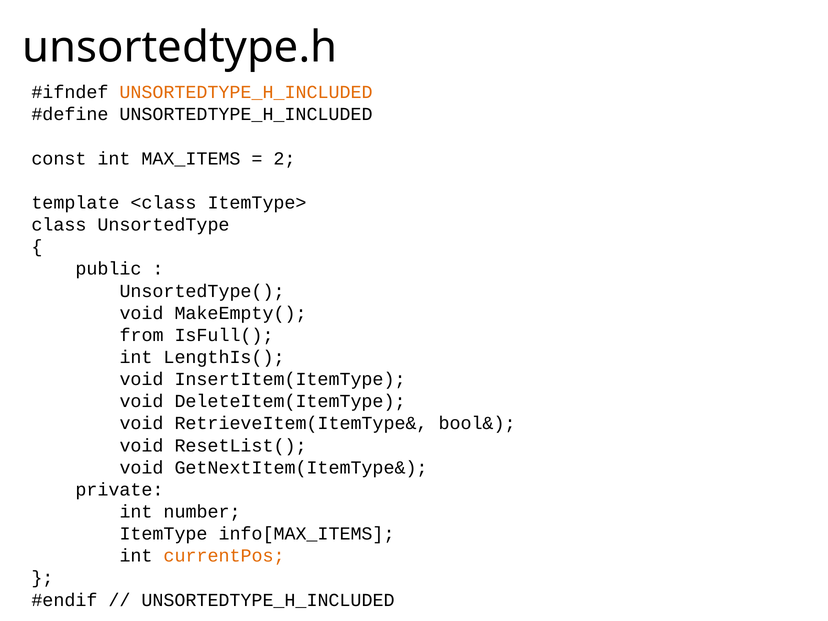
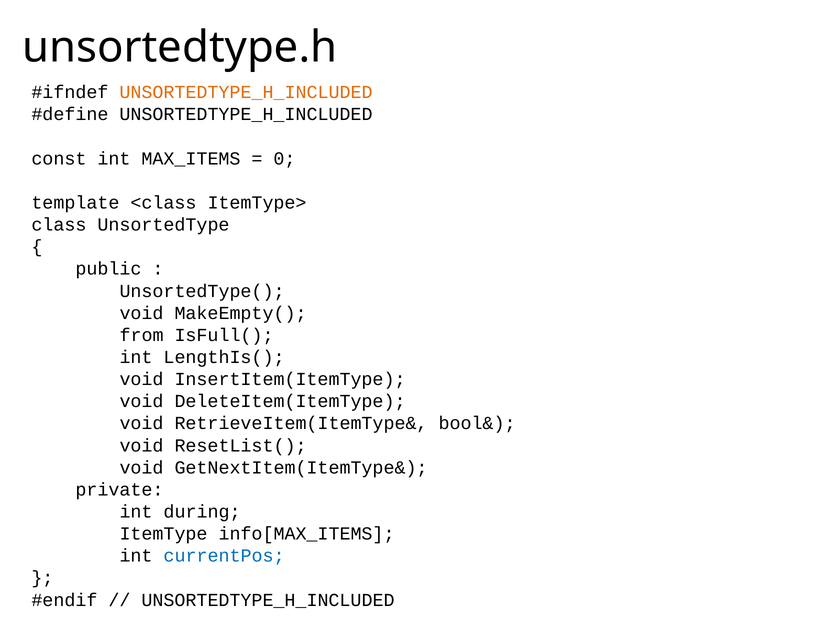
2: 2 -> 0
number: number -> during
currentPos colour: orange -> blue
